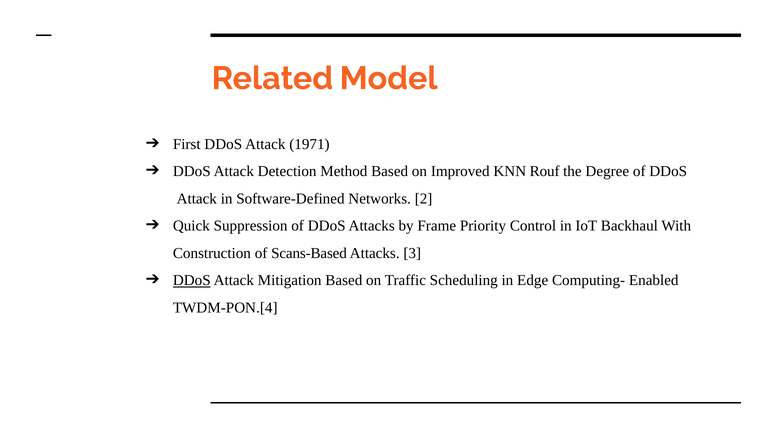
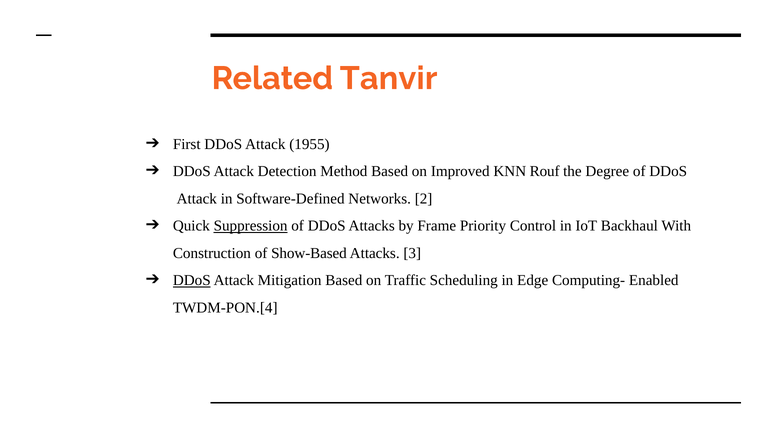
Model: Model -> Tanvir
1971: 1971 -> 1955
Suppression underline: none -> present
Scans-Based: Scans-Based -> Show-Based
